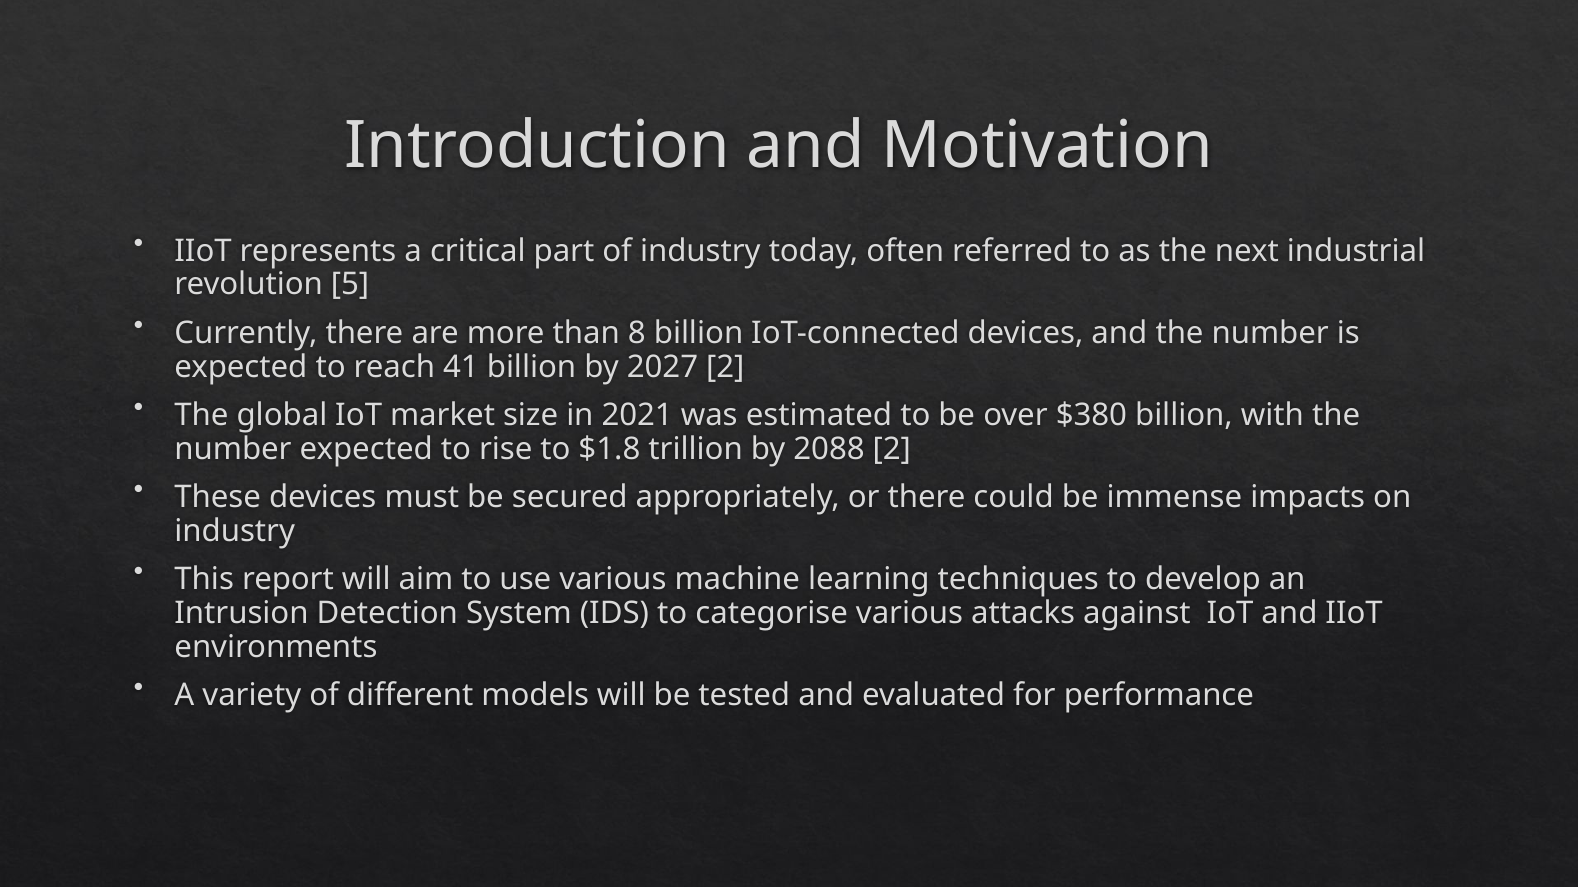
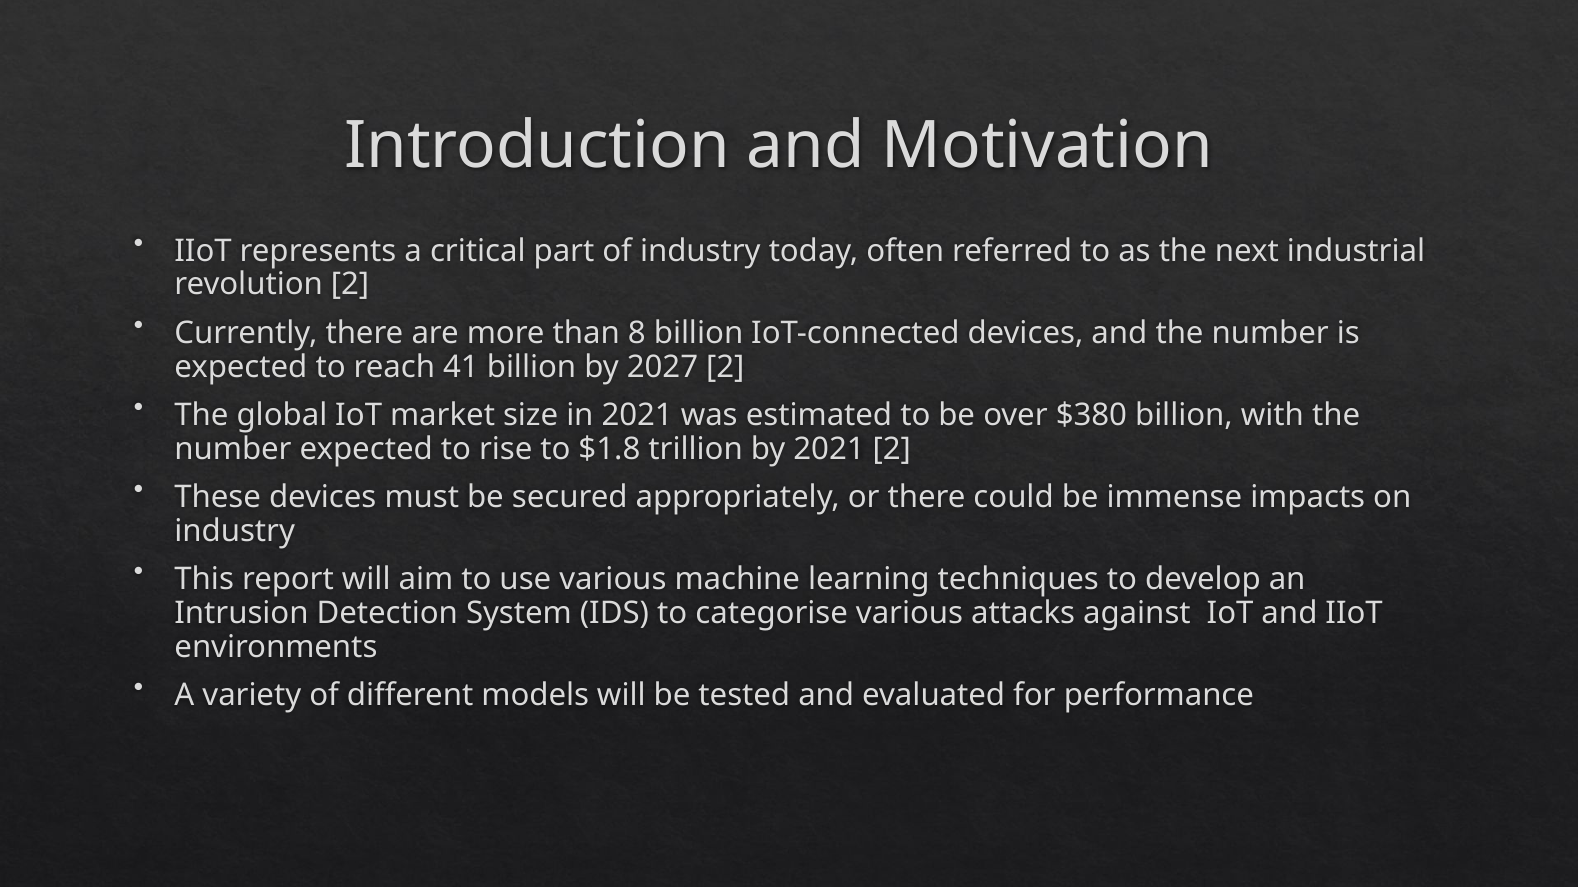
revolution 5: 5 -> 2
by 2088: 2088 -> 2021
